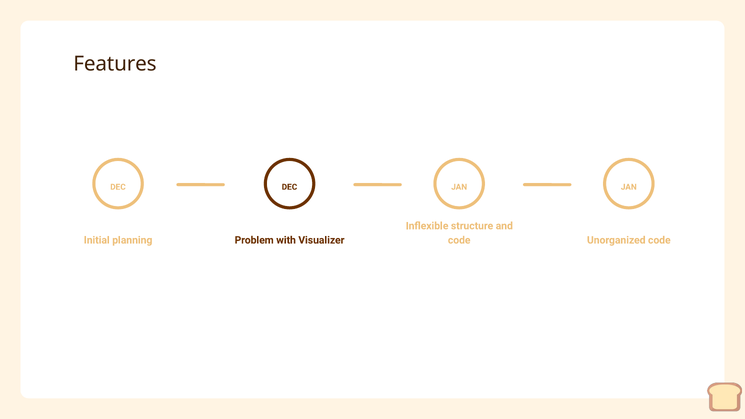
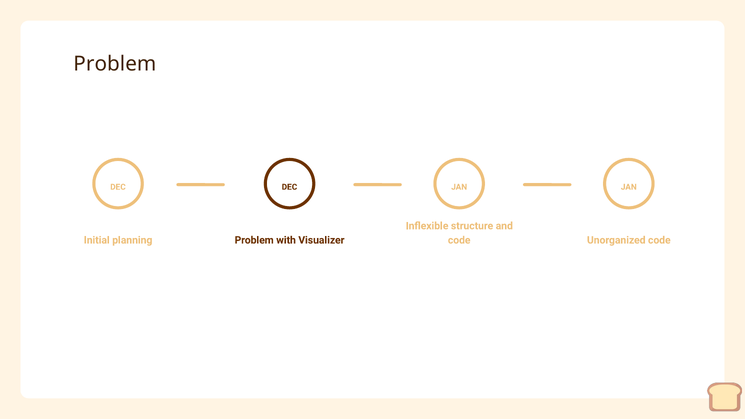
Features at (115, 64): Features -> Problem
